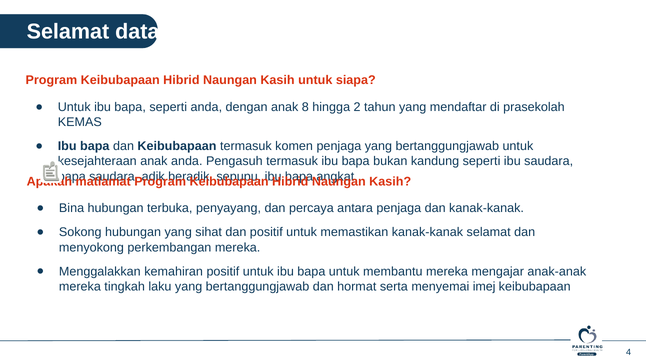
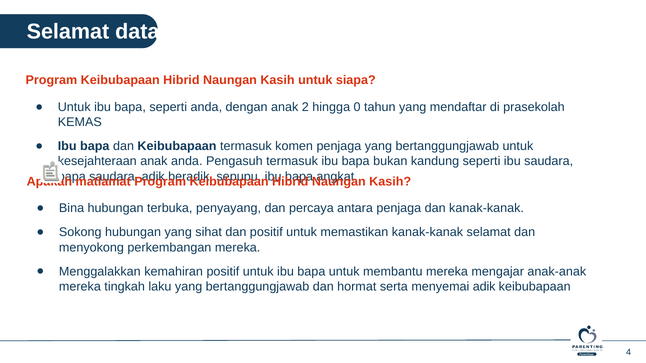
8: 8 -> 2
2: 2 -> 0
menyemai imej: imej -> adik
